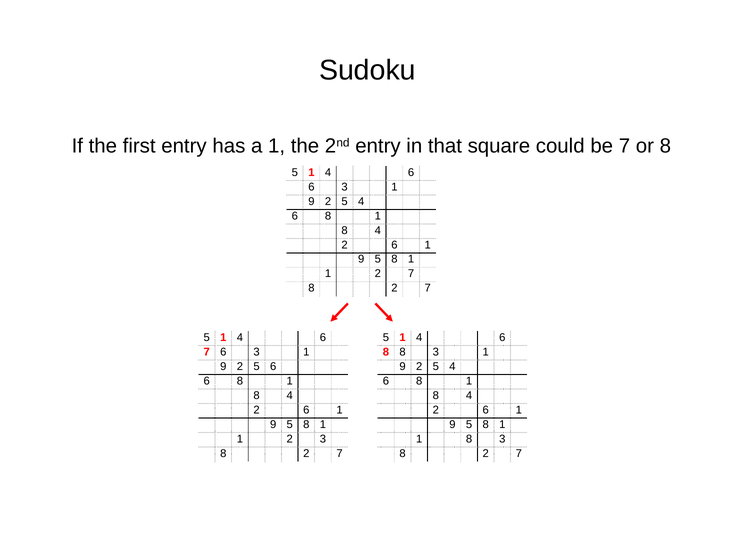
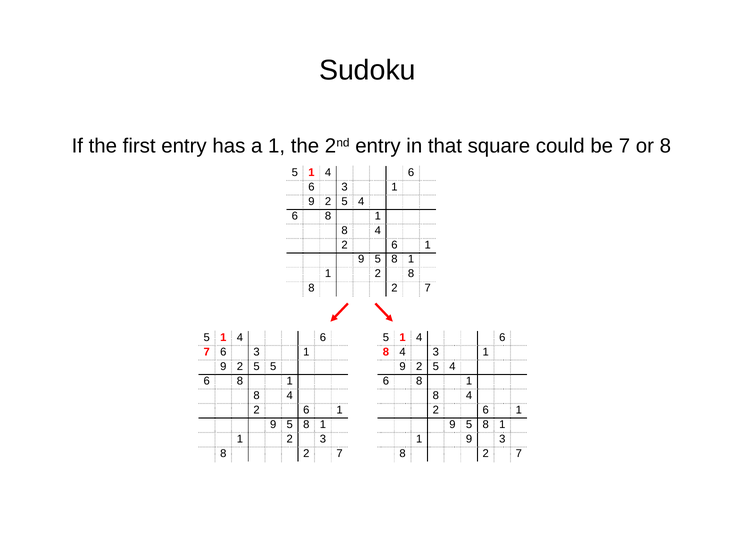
1 2 7: 7 -> 8
8 at (403, 352): 8 -> 4
5 6: 6 -> 5
8 at (469, 438): 8 -> 9
